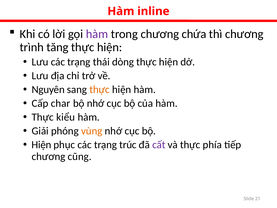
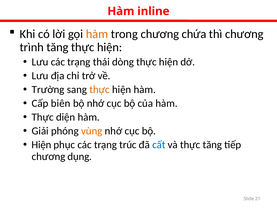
hàm at (97, 34) colour: purple -> orange
Nguyên: Nguyên -> Trường
char: char -> biên
kiểu: kiểu -> diện
cất colour: purple -> blue
thực phía: phía -> tăng
cũng: cũng -> dụng
